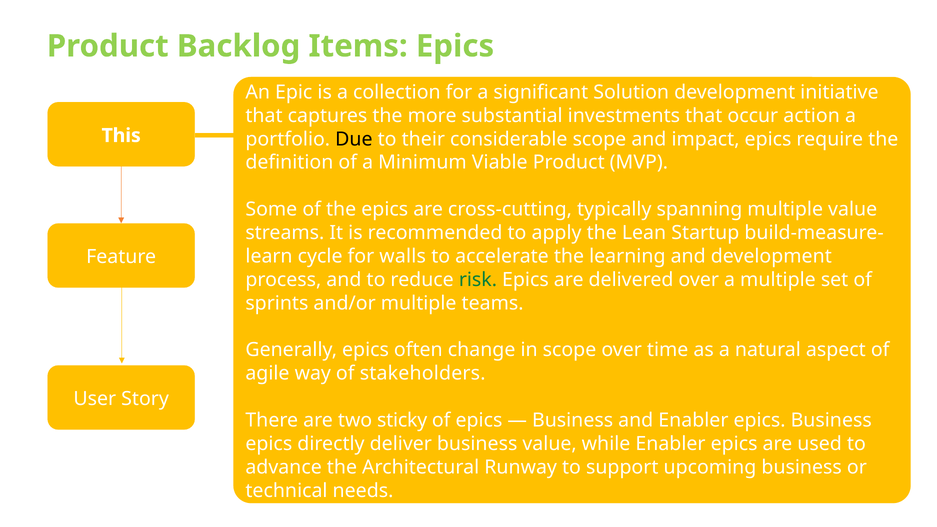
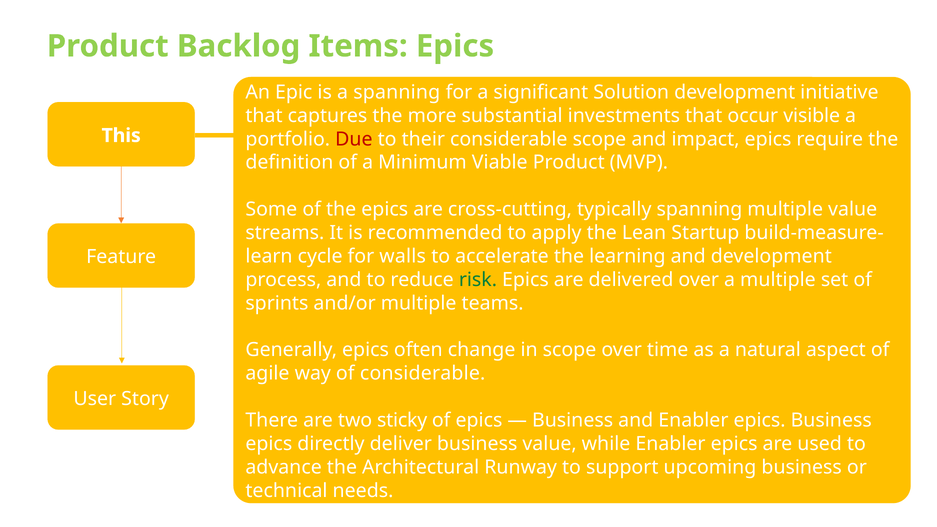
a collection: collection -> spanning
action: action -> visible
Due colour: black -> red
of stakeholders: stakeholders -> considerable
